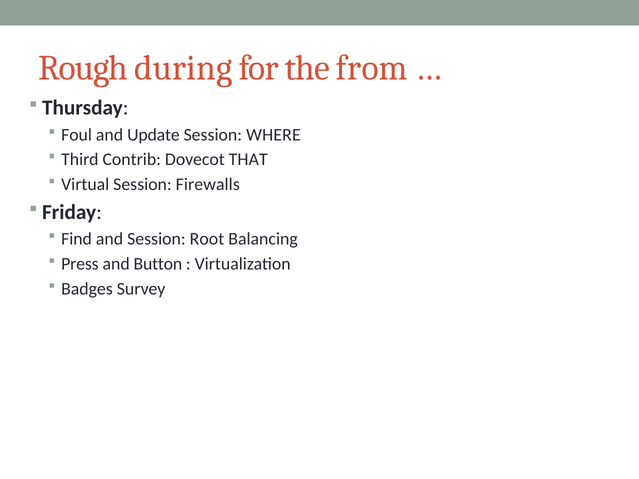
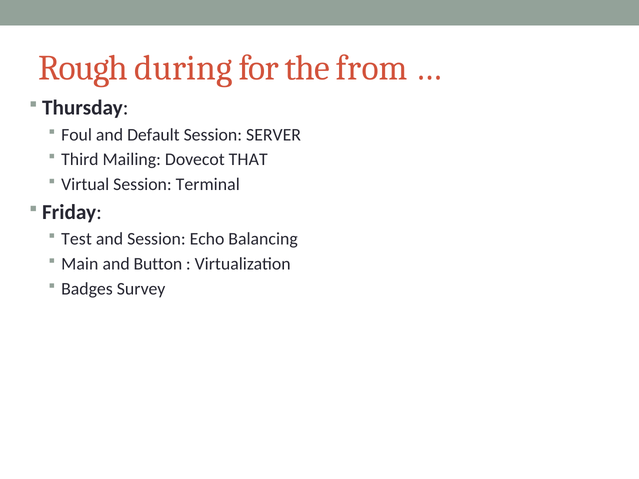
Update: Update -> Default
WHERE: WHERE -> SERVER
Contrib: Contrib -> Mailing
Firewalls: Firewalls -> Terminal
Find: Find -> Test
Root: Root -> Echo
Press: Press -> Main
